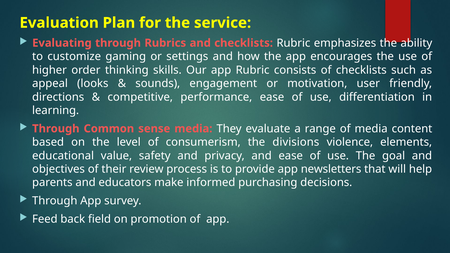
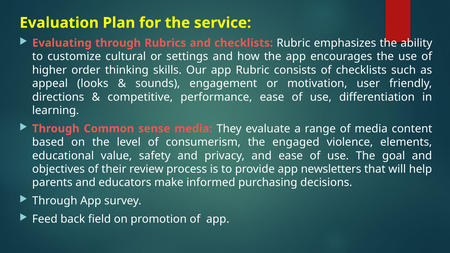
gaming: gaming -> cultural
divisions: divisions -> engaged
